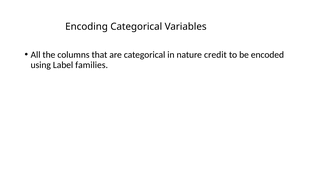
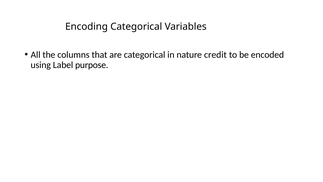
families: families -> purpose
